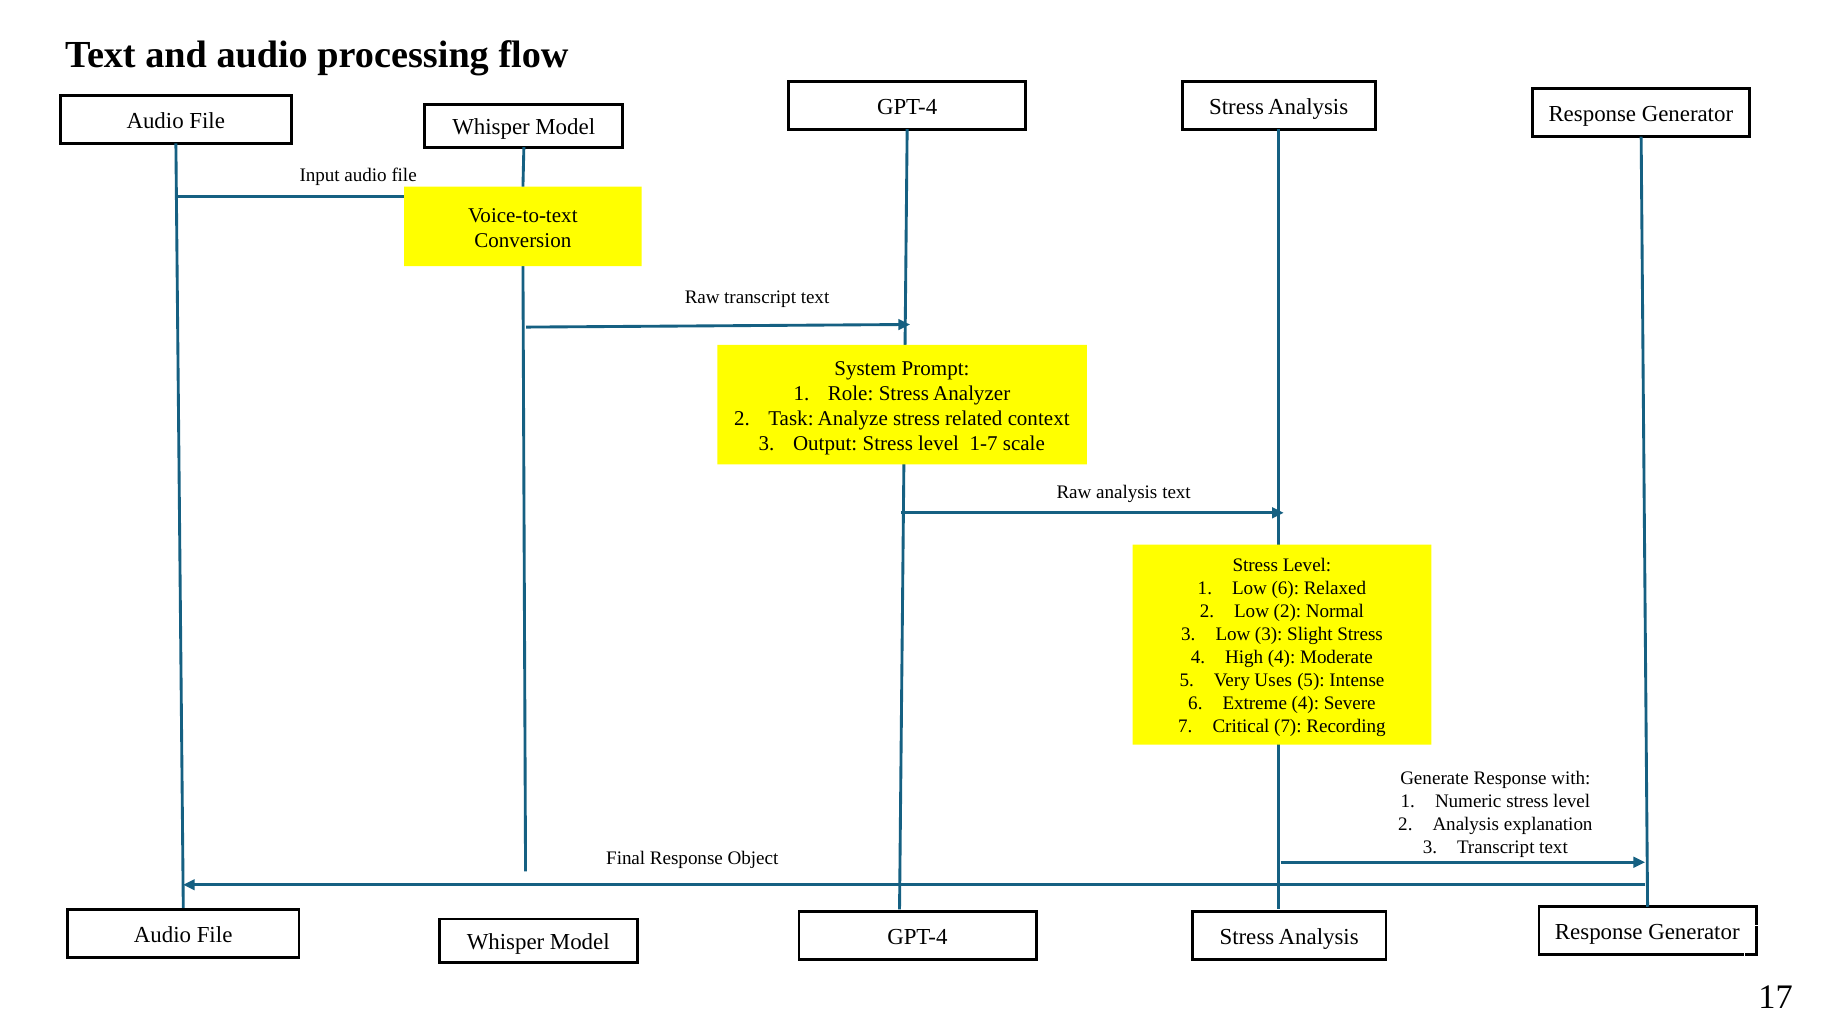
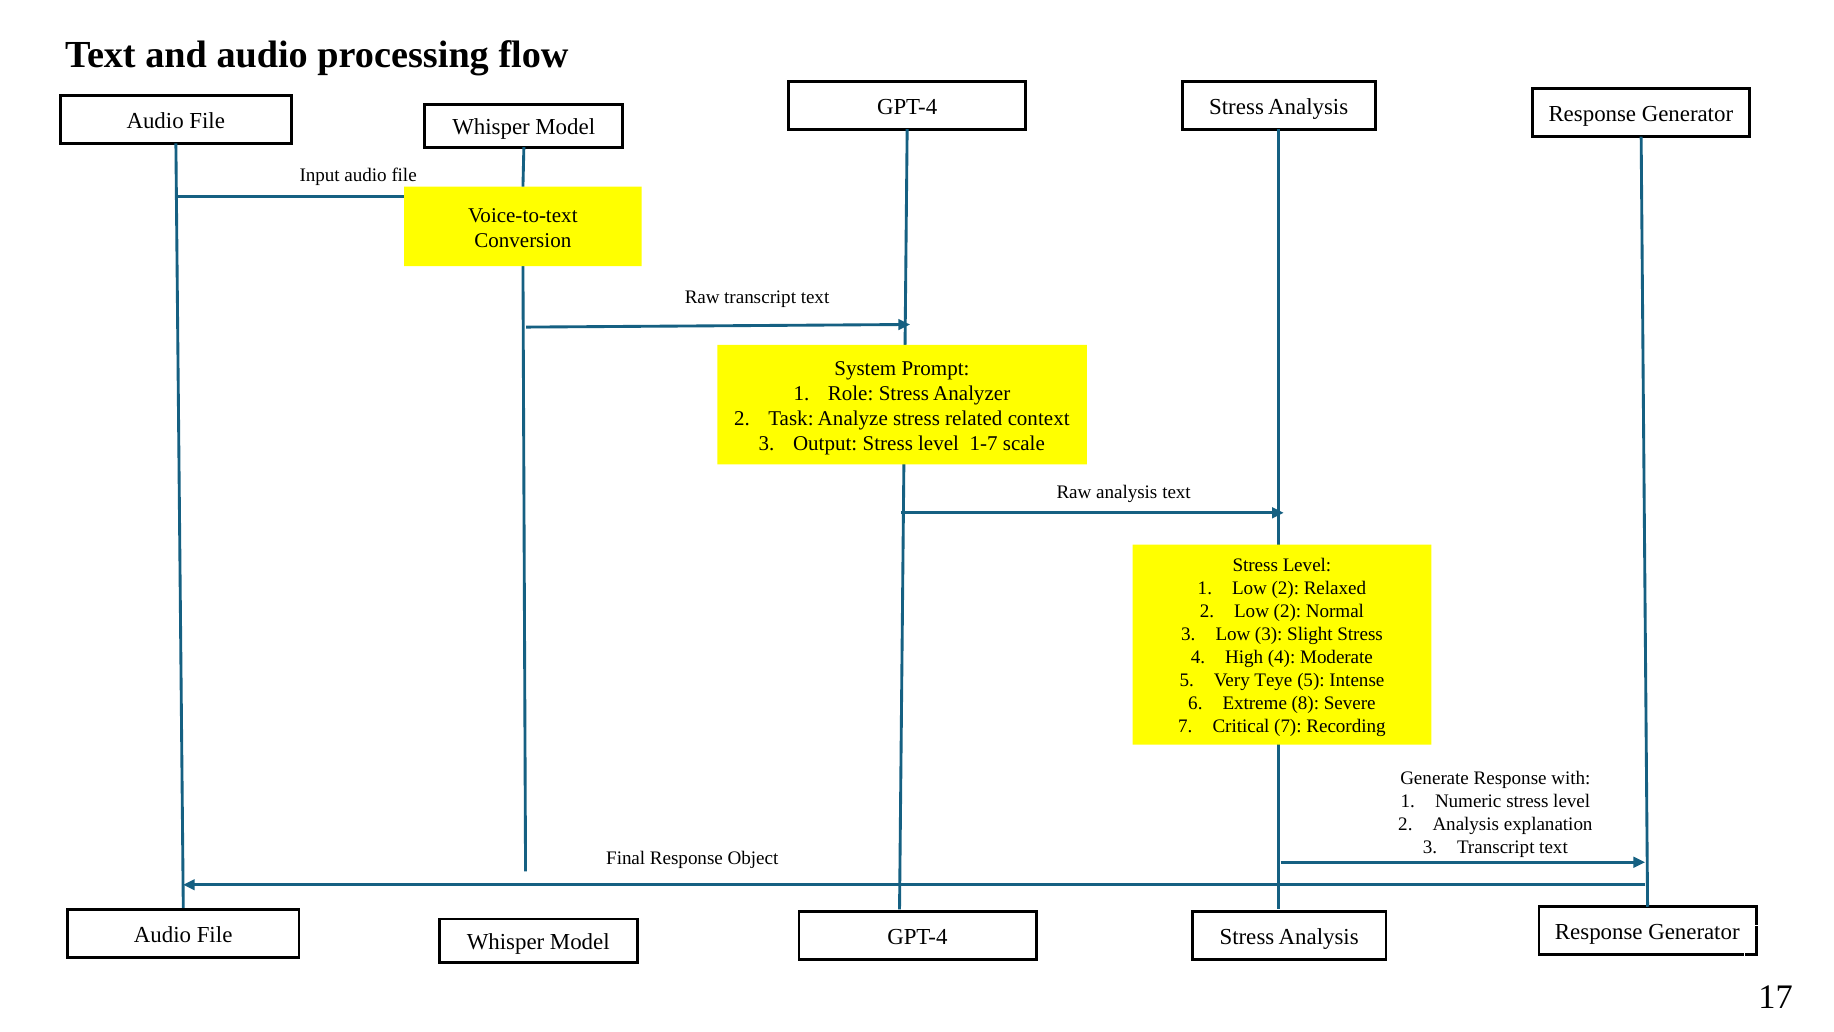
1 Low 6: 6 -> 2
Uses: Uses -> Teye
Extreme 4: 4 -> 8
